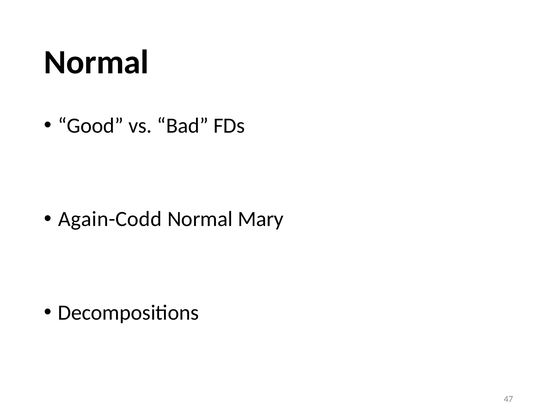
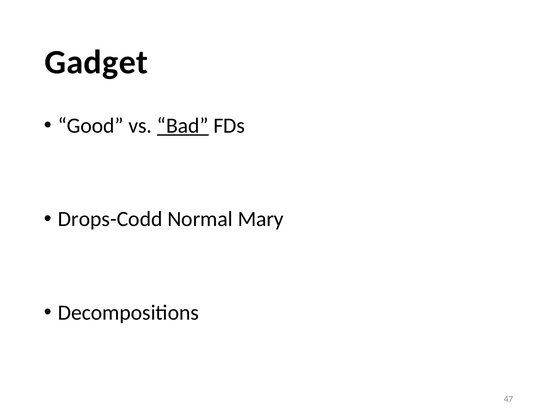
Normal at (96, 62): Normal -> Gadget
Bad underline: none -> present
Again-Codd: Again-Codd -> Drops-Codd
